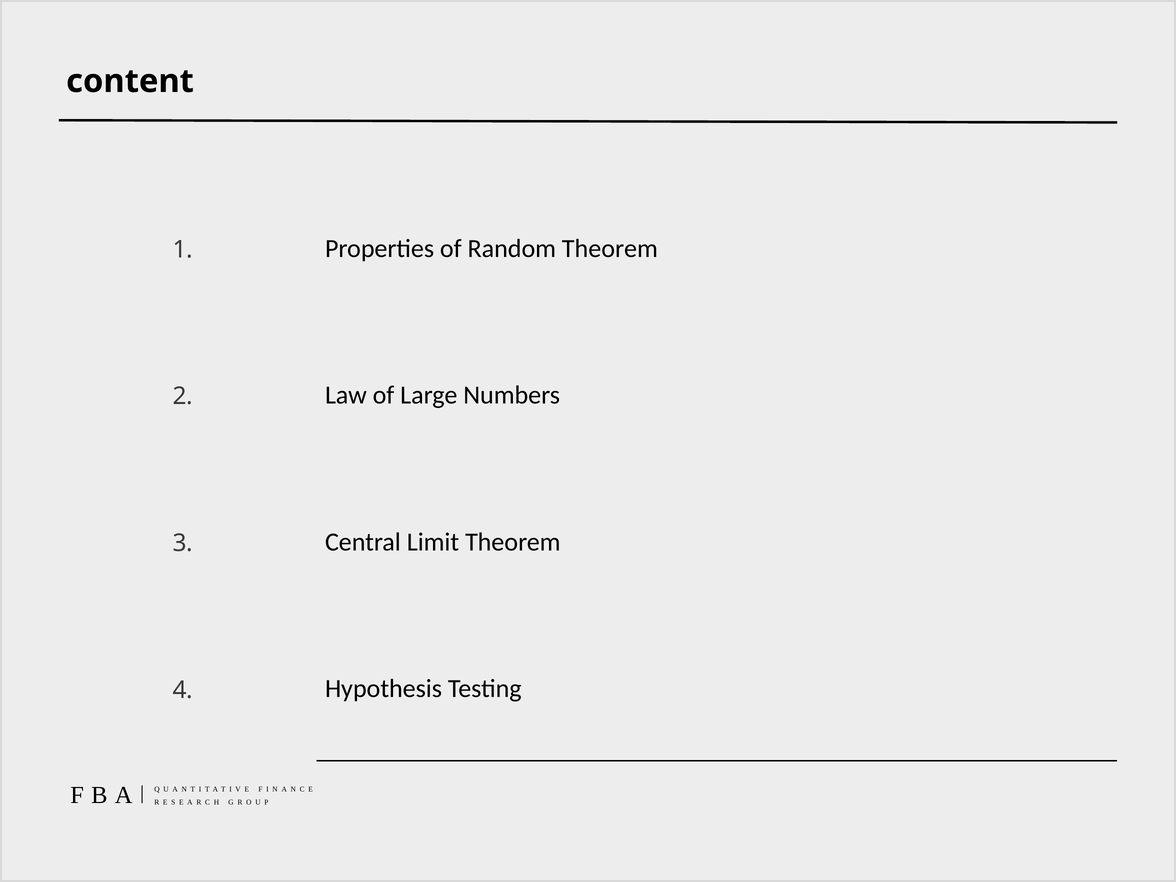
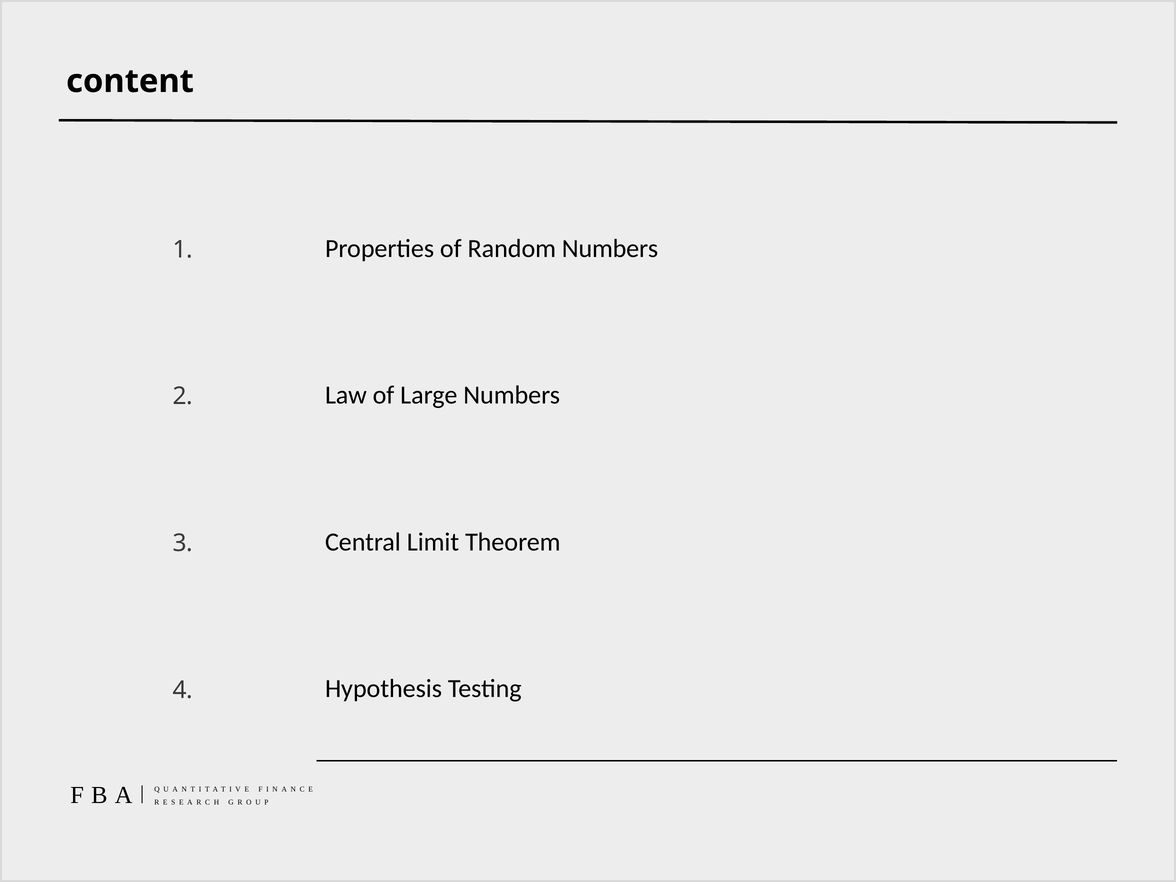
Random Theorem: Theorem -> Numbers
